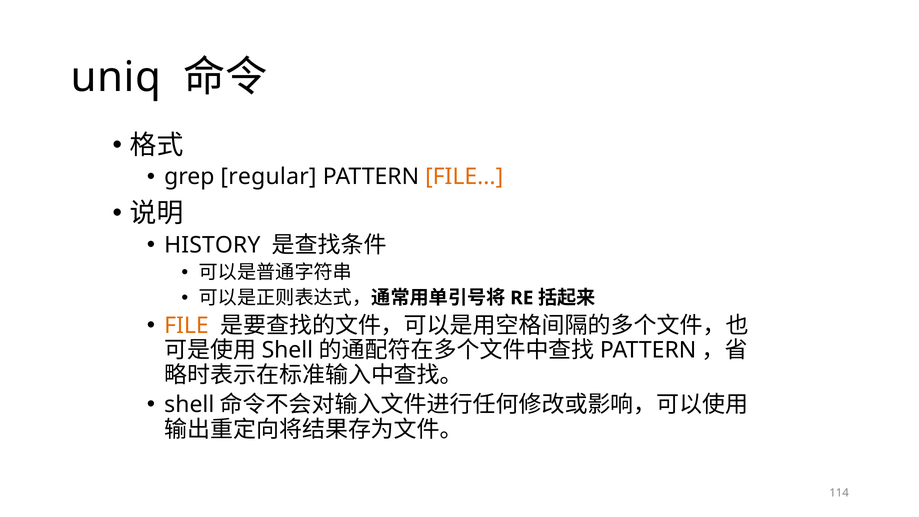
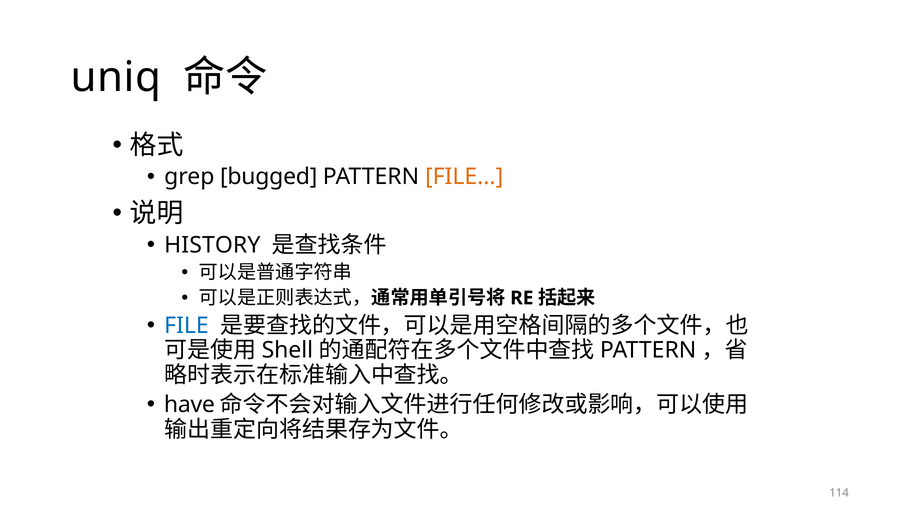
regular: regular -> bugged
FILE at (186, 325) colour: orange -> blue
shell at (189, 405): shell -> have
